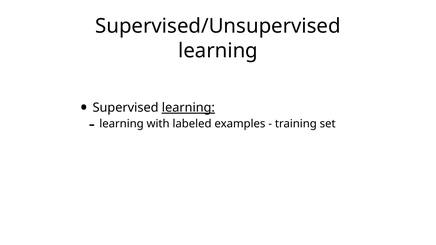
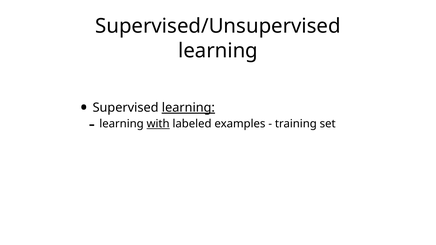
with underline: none -> present
